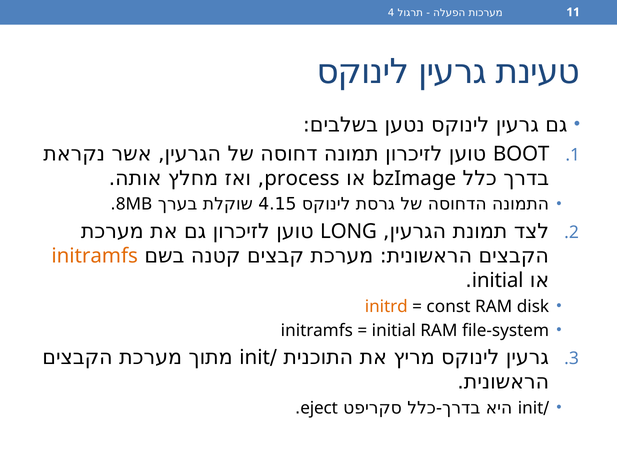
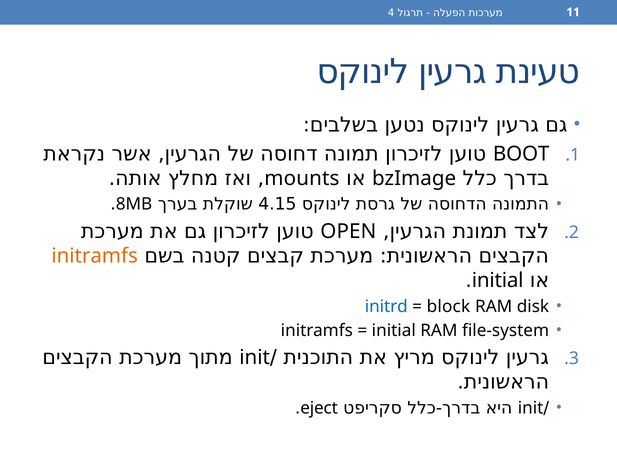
process: process -> mounts
LONG: LONG -> OPEN
initrd colour: orange -> blue
const: const -> block
